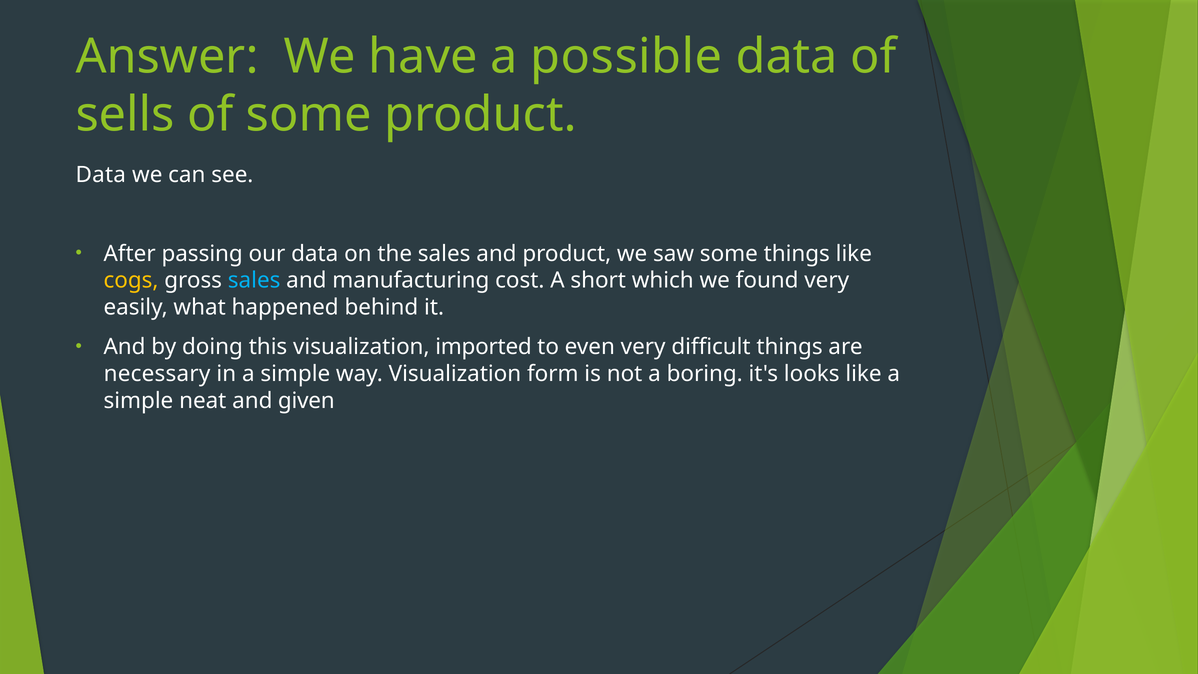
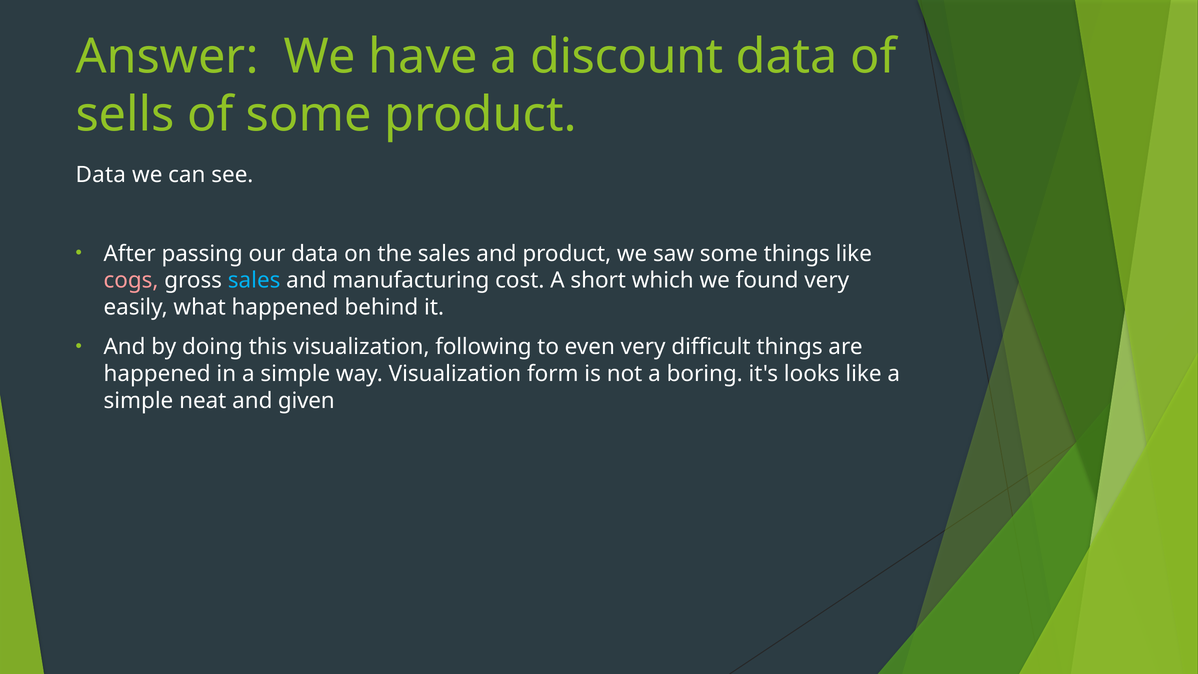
possible: possible -> discount
cogs colour: yellow -> pink
imported: imported -> following
necessary at (157, 374): necessary -> happened
